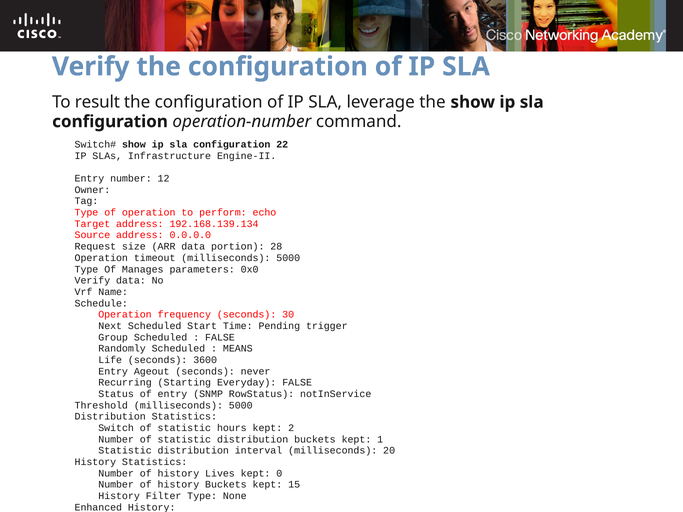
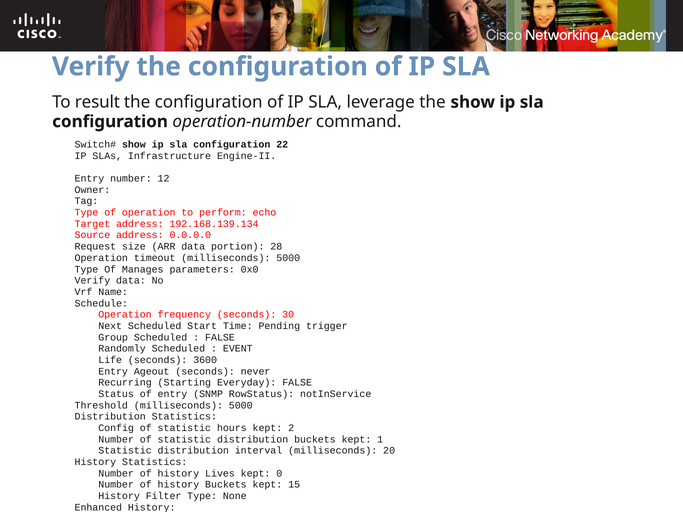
MEANS: MEANS -> EVENT
Switch: Switch -> Config
